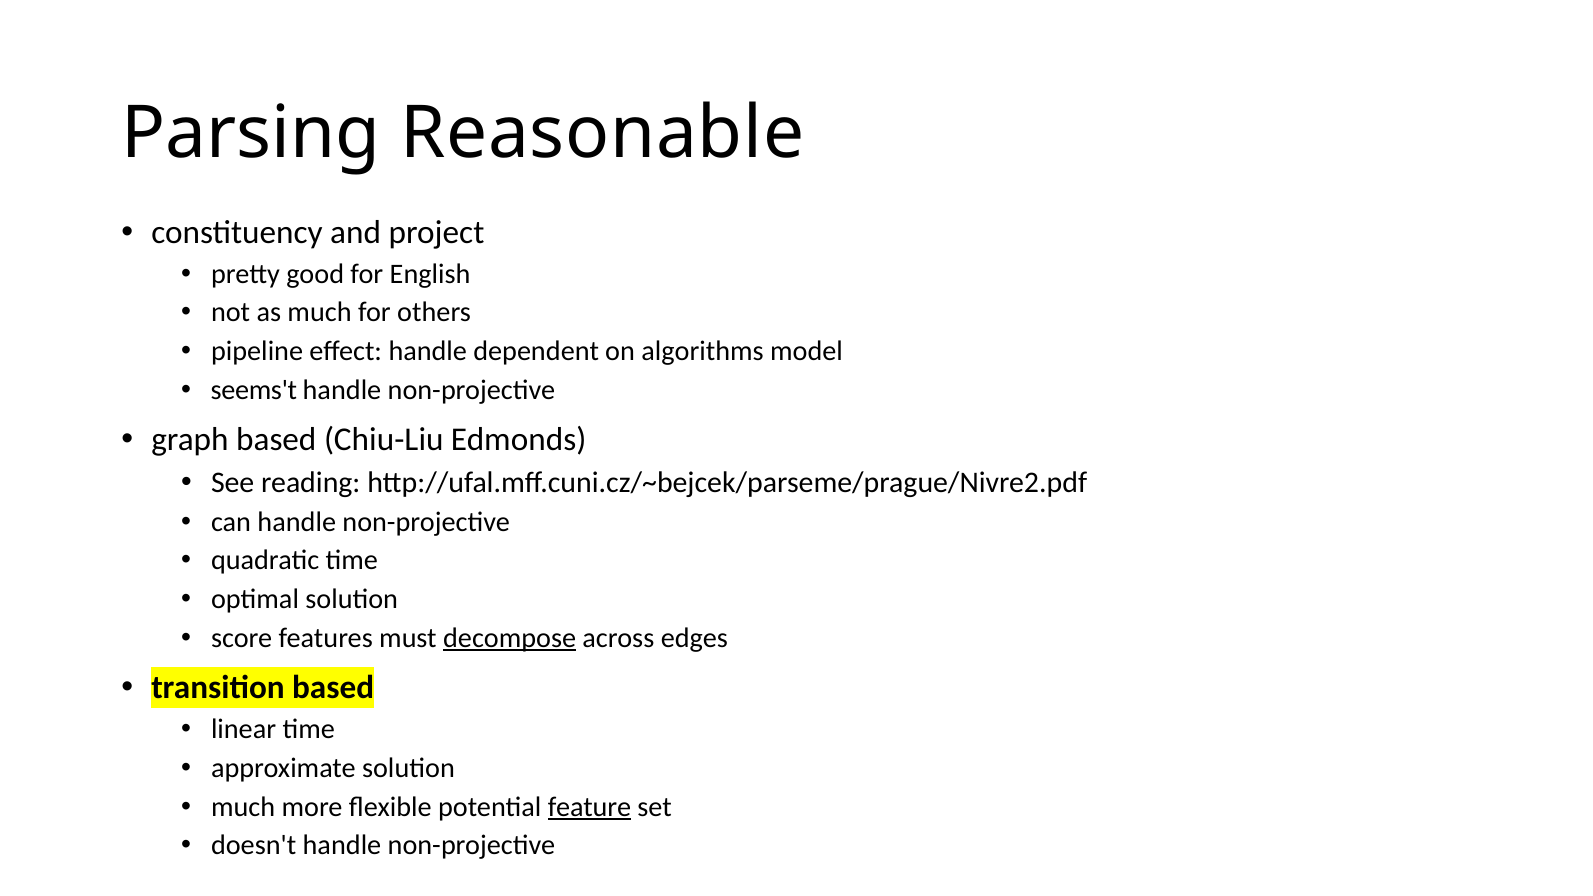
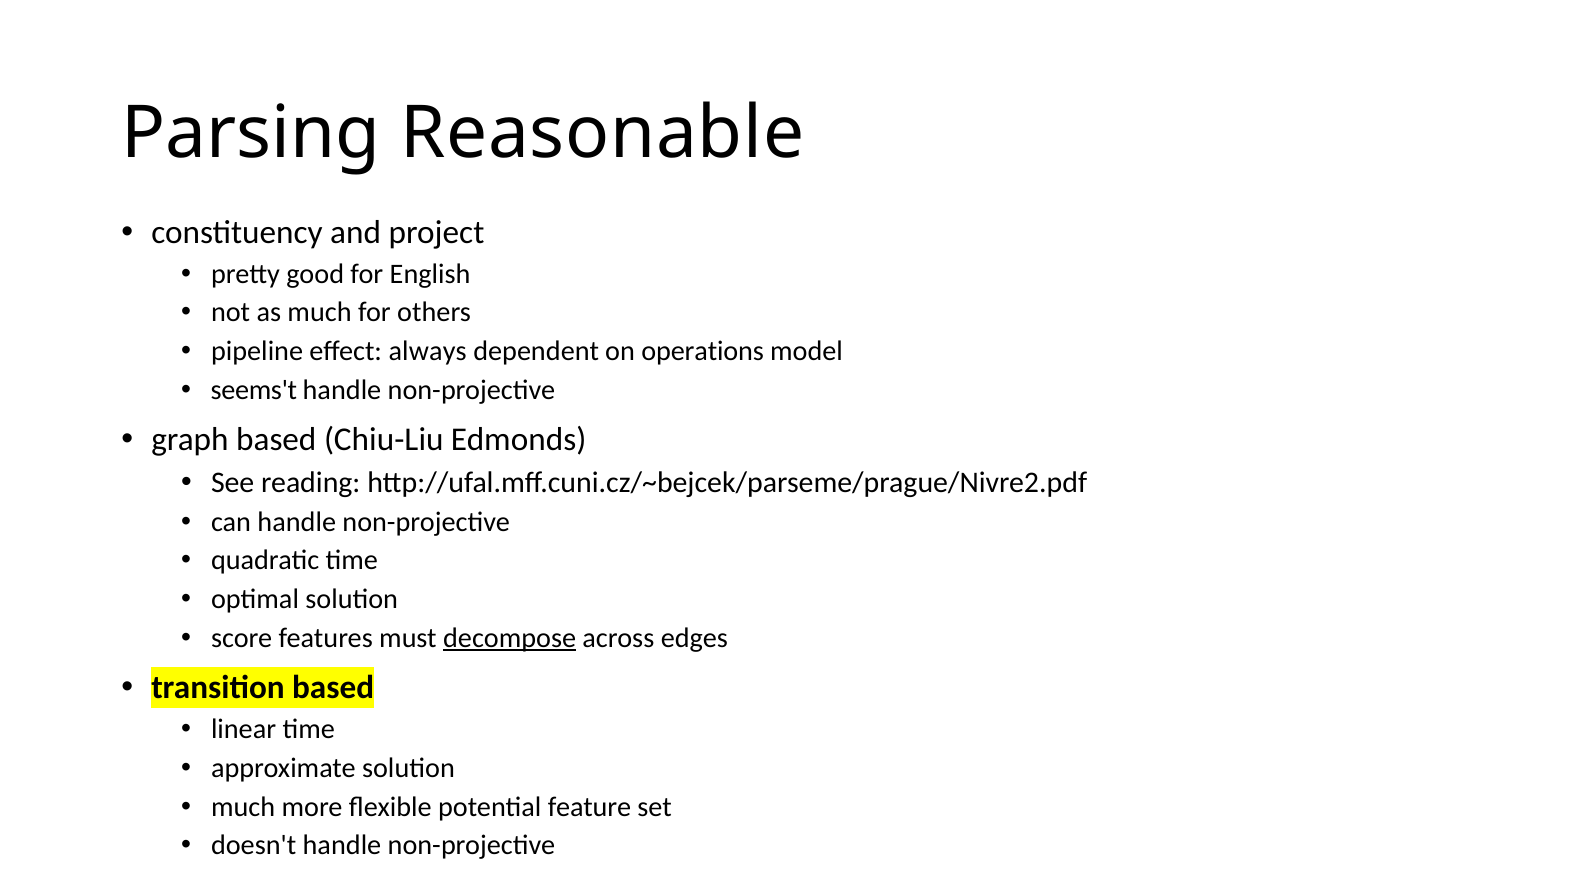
effect handle: handle -> always
algorithms: algorithms -> operations
feature underline: present -> none
